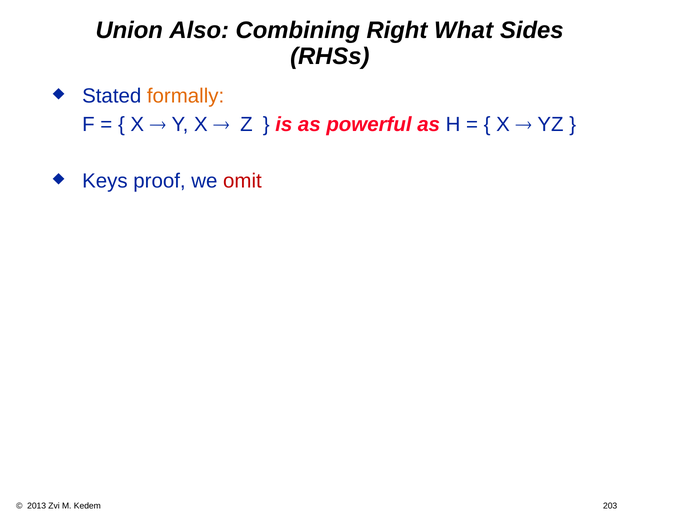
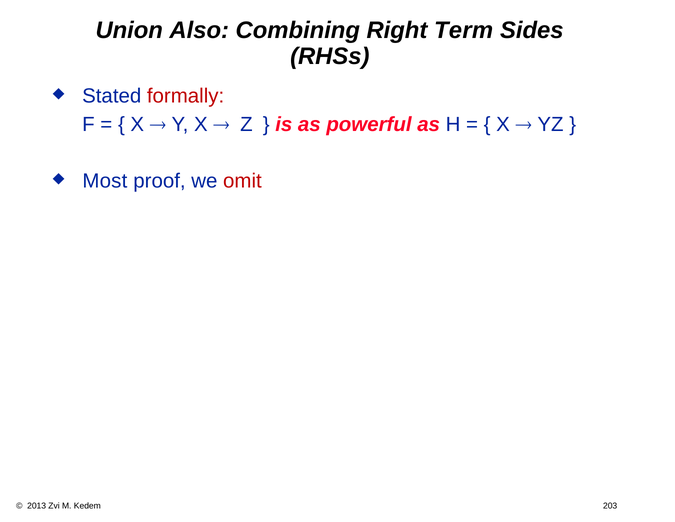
What: What -> Term
formally colour: orange -> red
Keys: Keys -> Most
